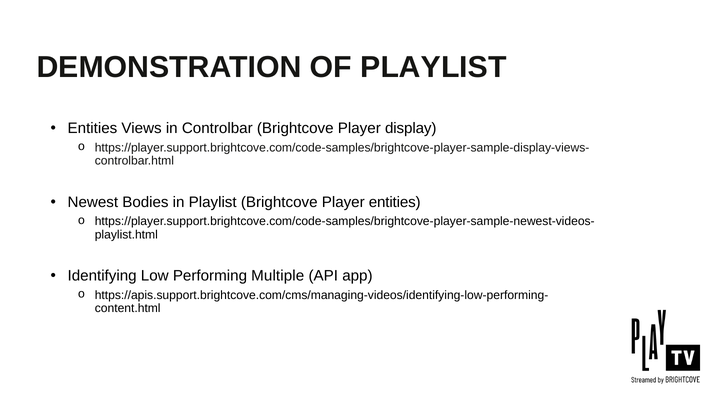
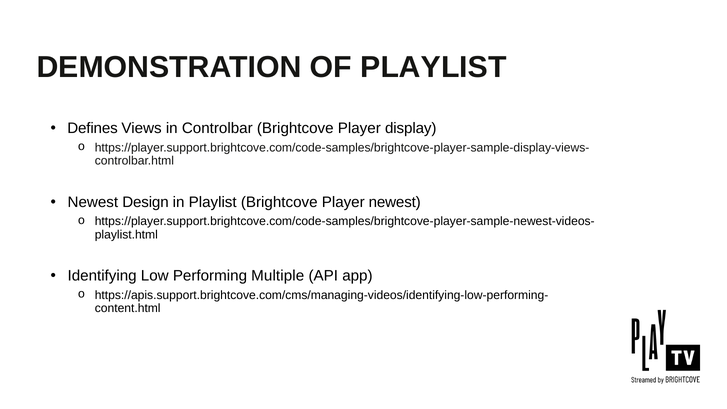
Entities at (92, 128): Entities -> Defines
Bodies: Bodies -> Design
Player entities: entities -> newest
